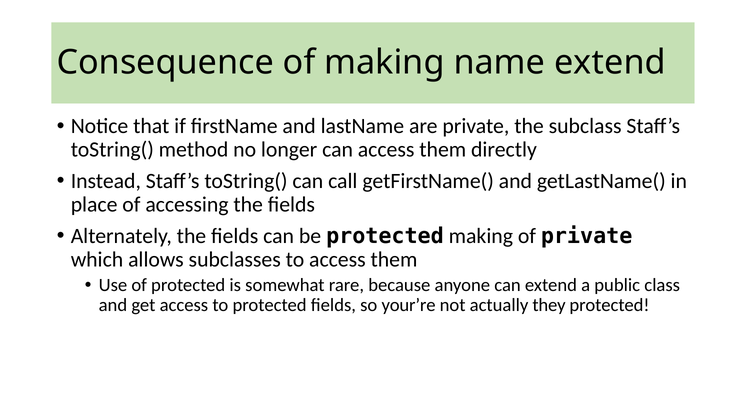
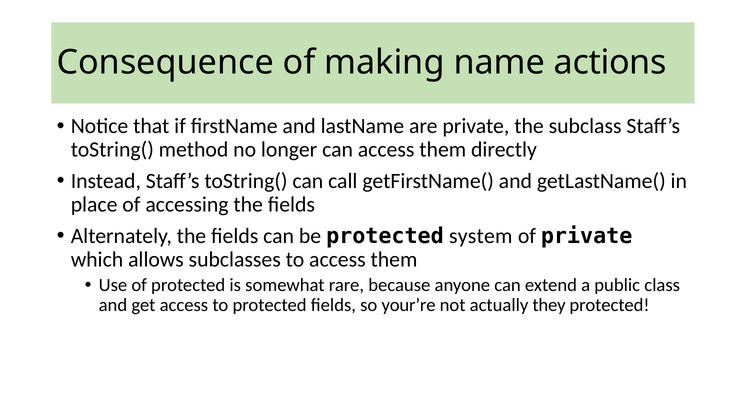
name extend: extend -> actions
protected making: making -> system
